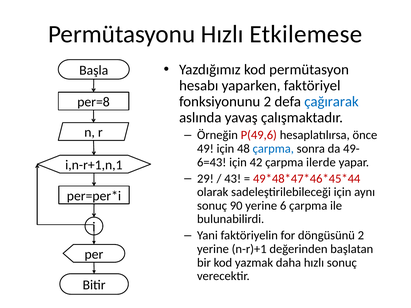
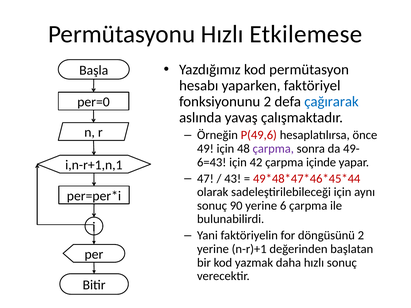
per=8: per=8 -> per=0
çarpma at (273, 149) colour: blue -> purple
ilerde: ilerde -> içinde
29: 29 -> 47
